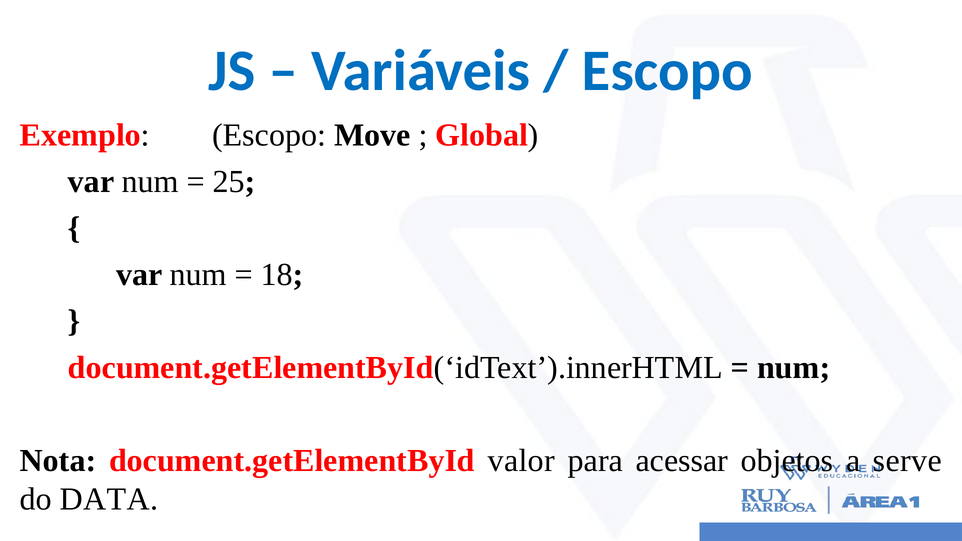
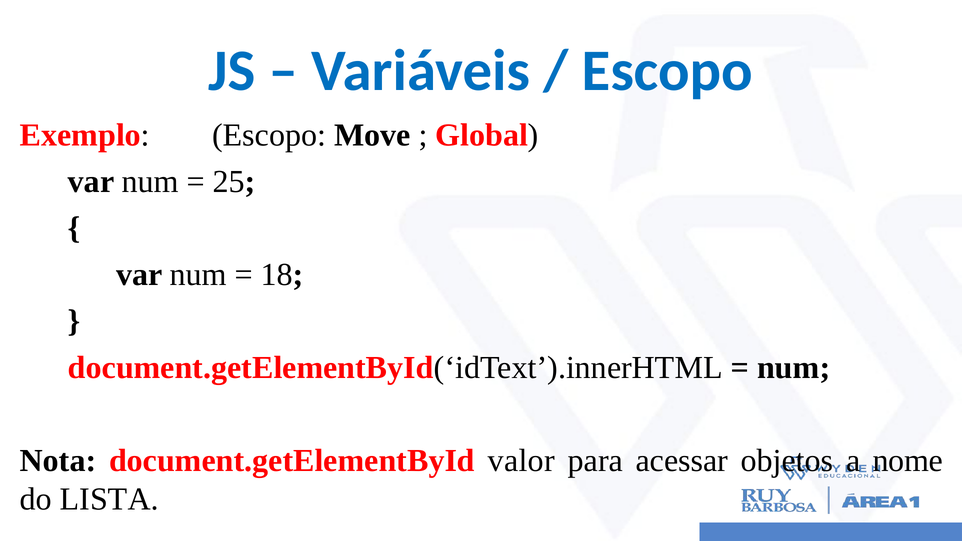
serve: serve -> nome
DATA: DATA -> LISTA
